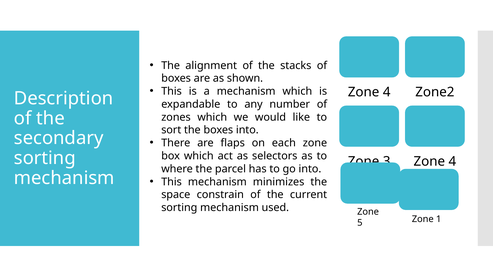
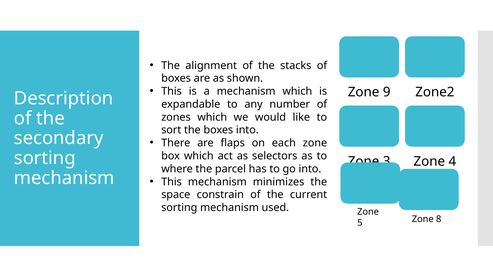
4 at (387, 92): 4 -> 9
1: 1 -> 8
